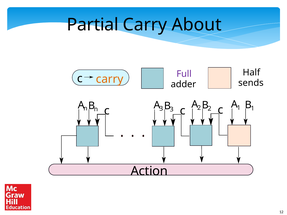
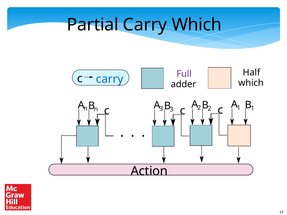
Carry About: About -> Which
carry at (110, 79) colour: orange -> blue
sends at (251, 83): sends -> which
